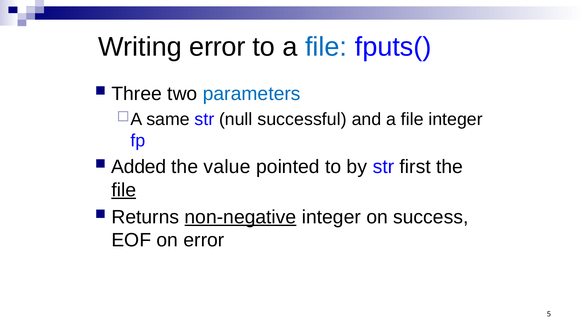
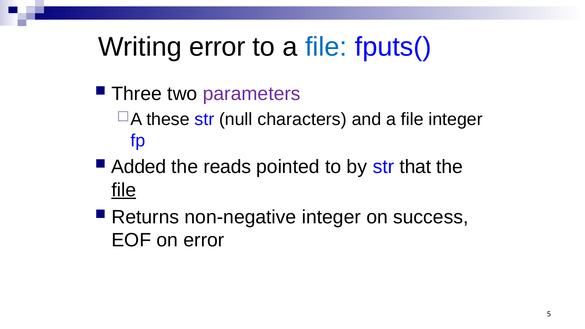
parameters colour: blue -> purple
same: same -> these
successful: successful -> characters
value: value -> reads
first: first -> that
non-negative underline: present -> none
